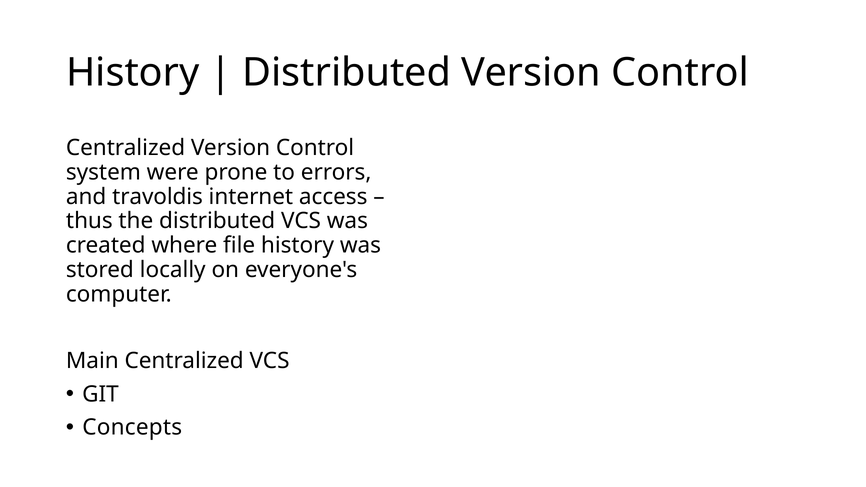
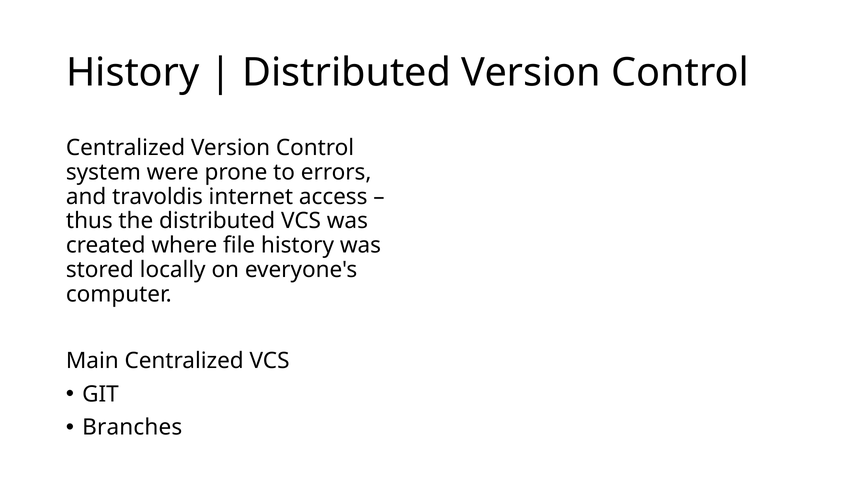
Concepts: Concepts -> Branches
